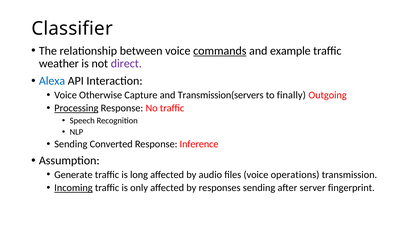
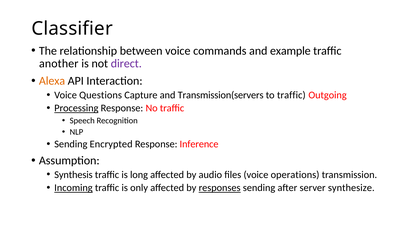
commands underline: present -> none
weather: weather -> another
Alexa colour: blue -> orange
Otherwise: Otherwise -> Questions
to finally: finally -> traffic
Converted: Converted -> Encrypted
Generate: Generate -> Synthesis
responses underline: none -> present
fingerprint: fingerprint -> synthesize
